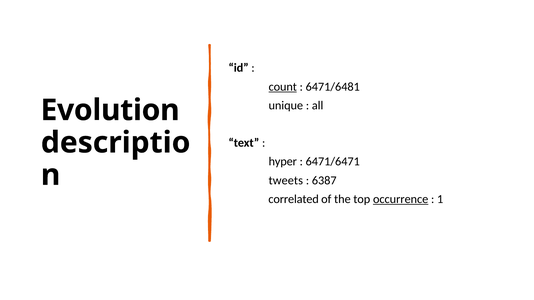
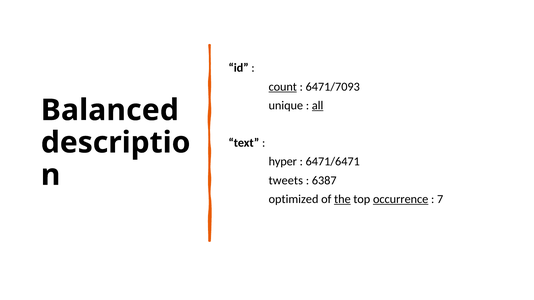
6471/6481: 6471/6481 -> 6471/7093
all underline: none -> present
Evolution: Evolution -> Balanced
correlated: correlated -> optimized
the underline: none -> present
1: 1 -> 7
